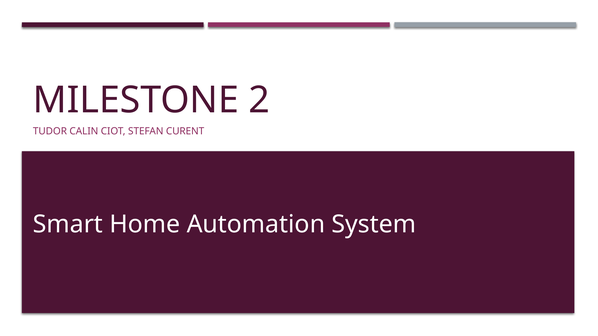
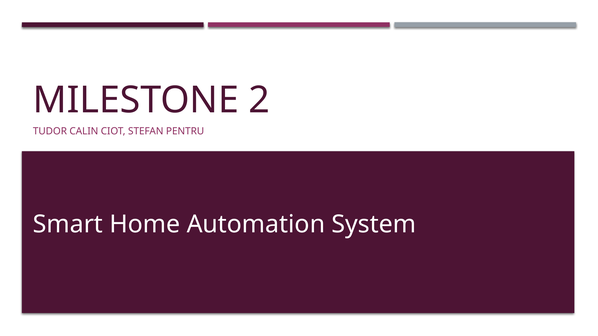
CURENT: CURENT -> PENTRU
